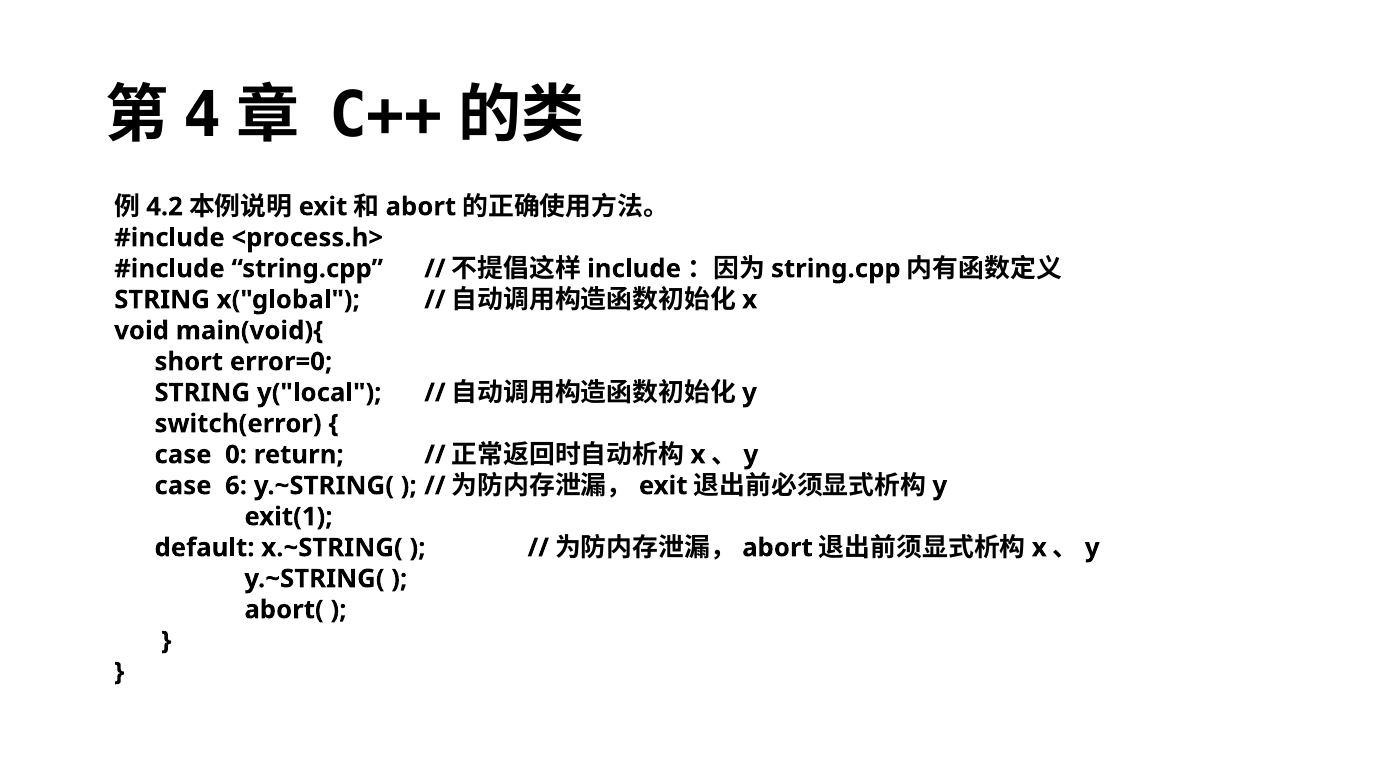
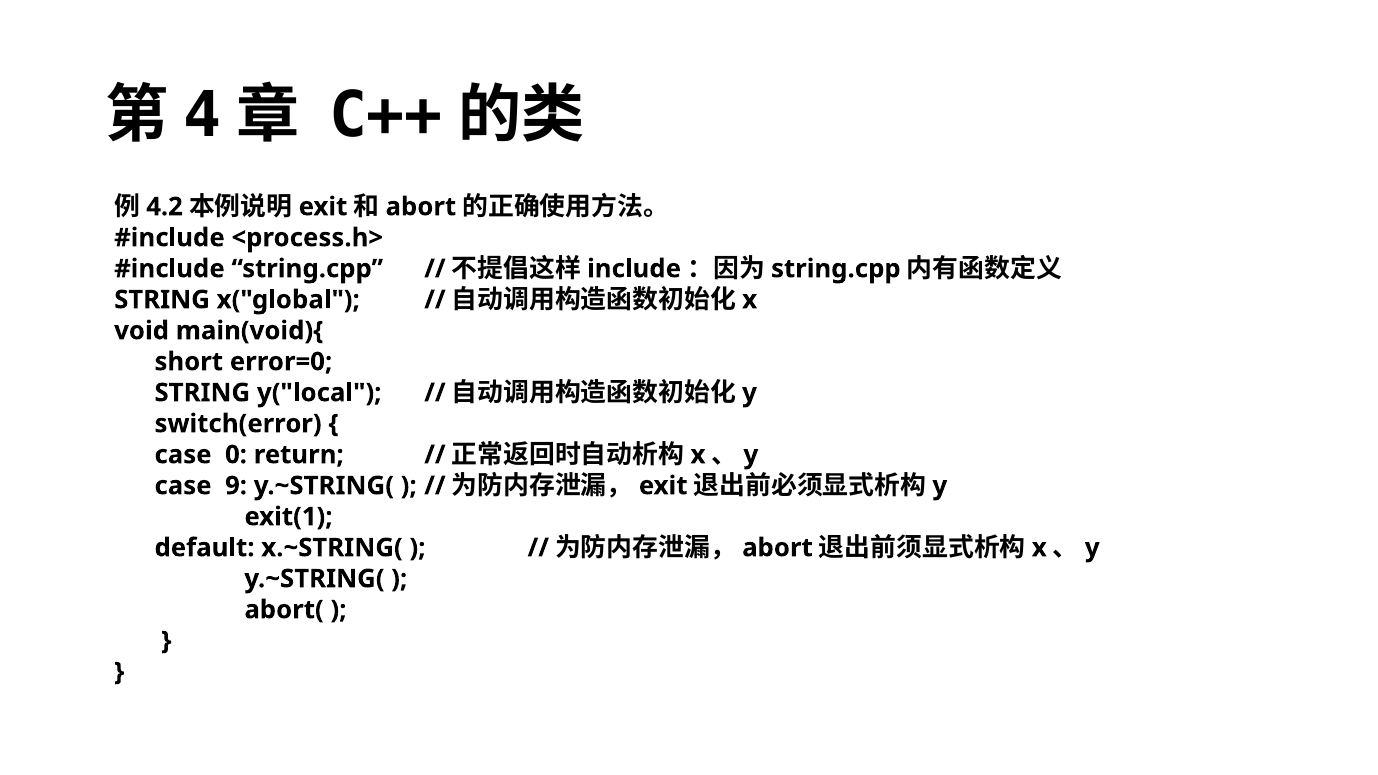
6: 6 -> 9
